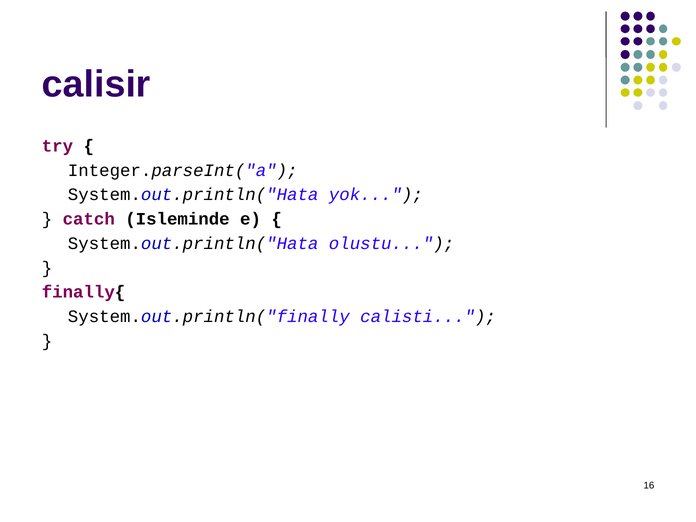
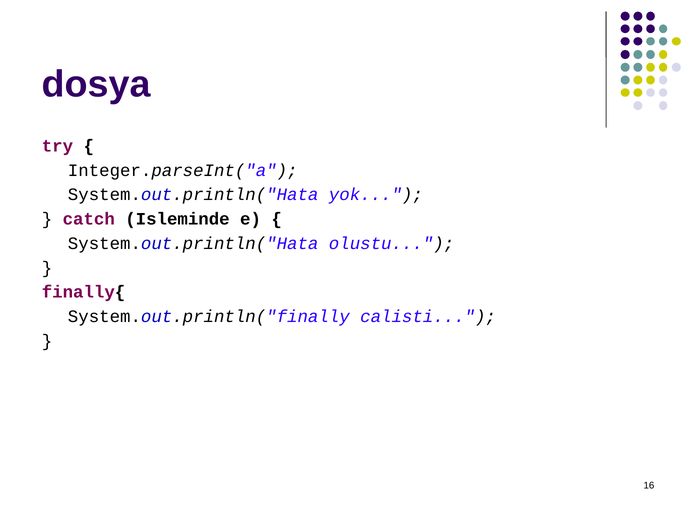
calisir: calisir -> dosya
